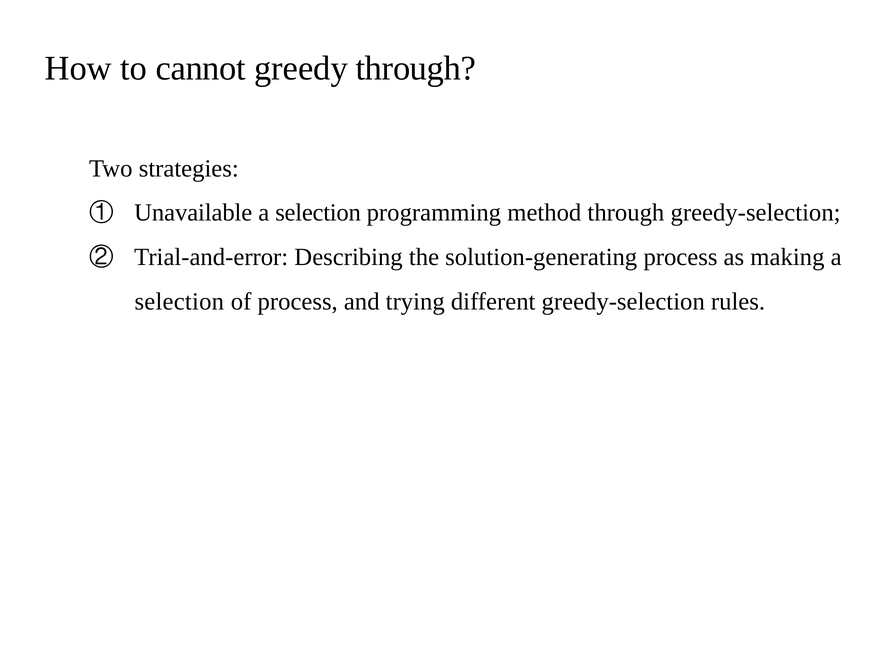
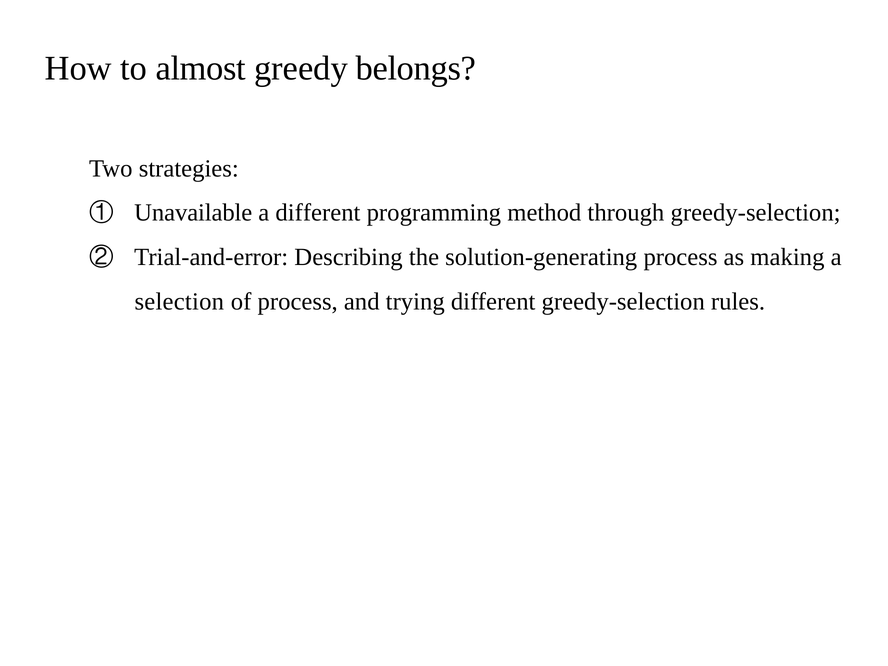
cannot: cannot -> almost
greedy through: through -> belongs
selection at (318, 213): selection -> different
